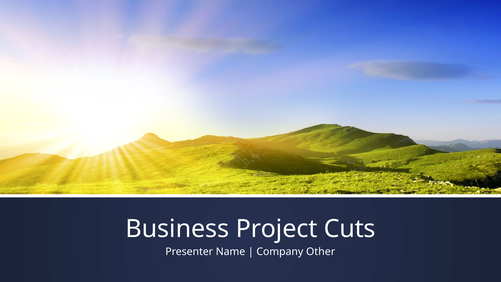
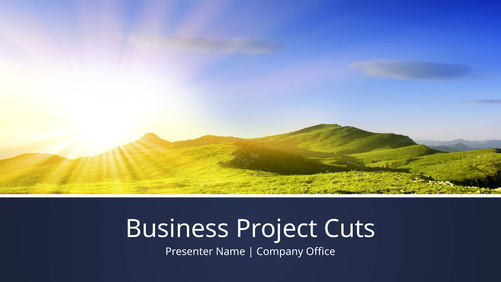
Other: Other -> Office
